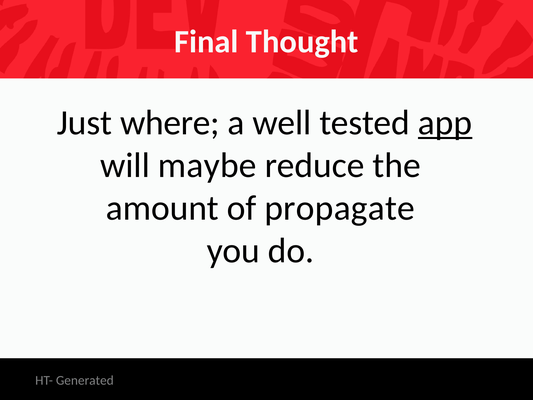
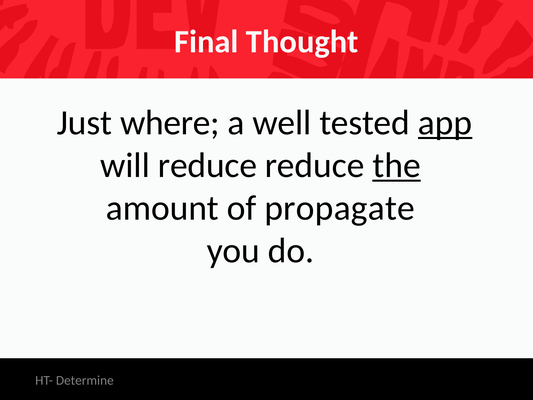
will maybe: maybe -> reduce
the underline: none -> present
Generated: Generated -> Determine
